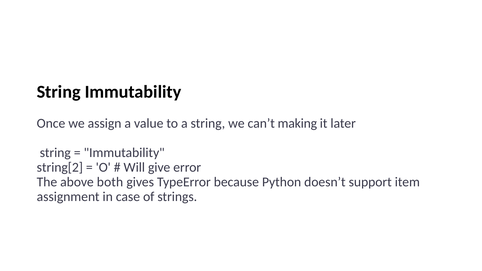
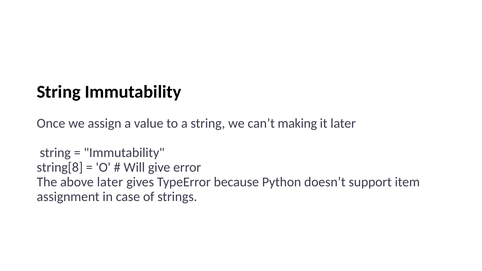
string[2: string[2 -> string[8
above both: both -> later
